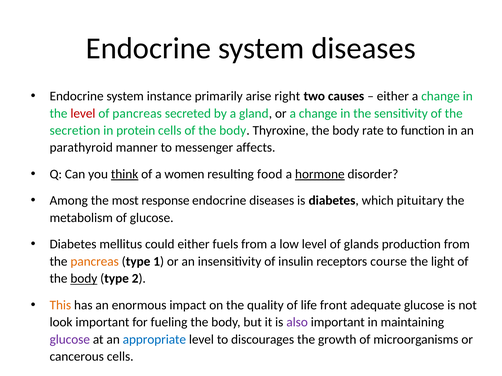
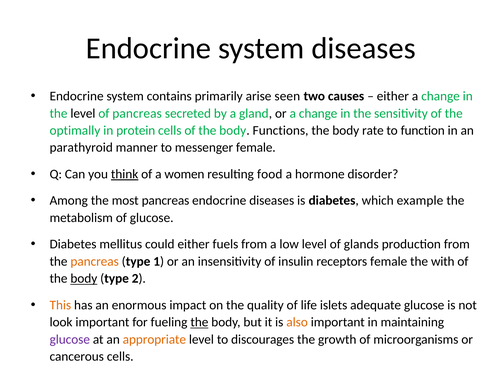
instance: instance -> contains
right: right -> seen
level at (83, 113) colour: red -> black
secretion: secretion -> optimally
Thyroxine: Thyroxine -> Functions
messenger affects: affects -> female
hormone underline: present -> none
most response: response -> pancreas
pituitary: pituitary -> example
receptors course: course -> female
light: light -> with
front: front -> islets
the at (199, 323) underline: none -> present
also colour: purple -> orange
appropriate colour: blue -> orange
